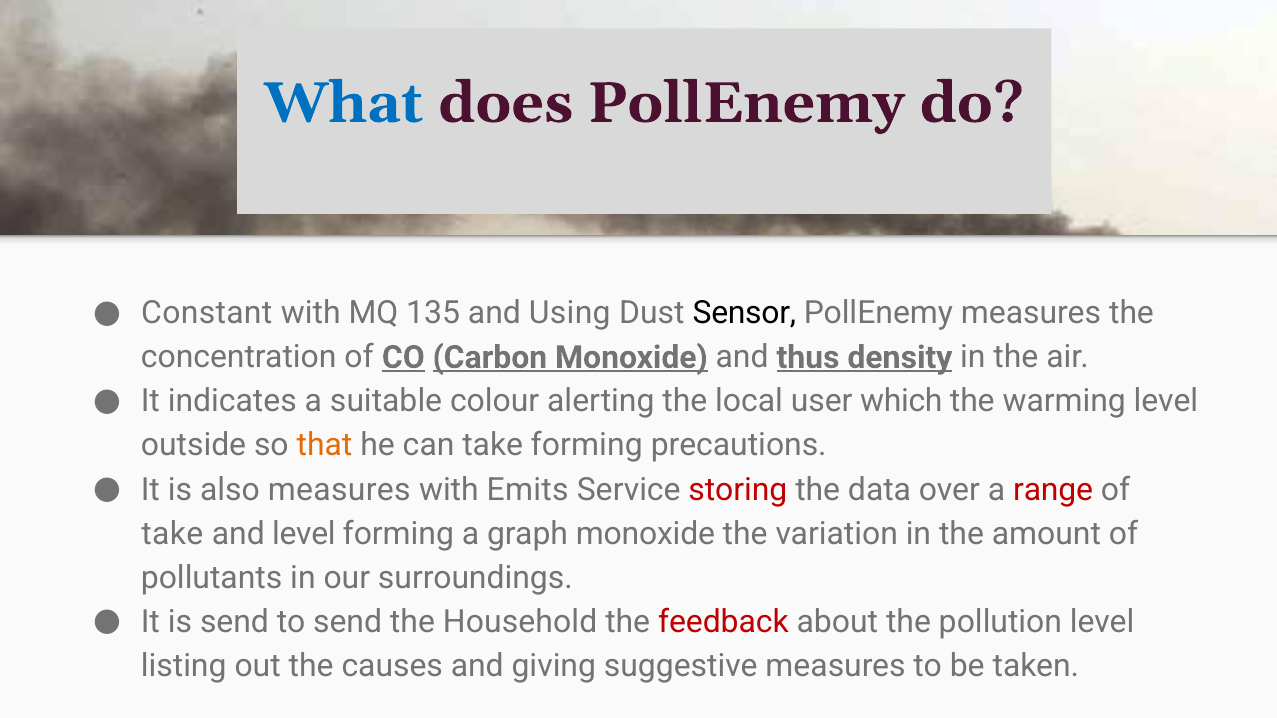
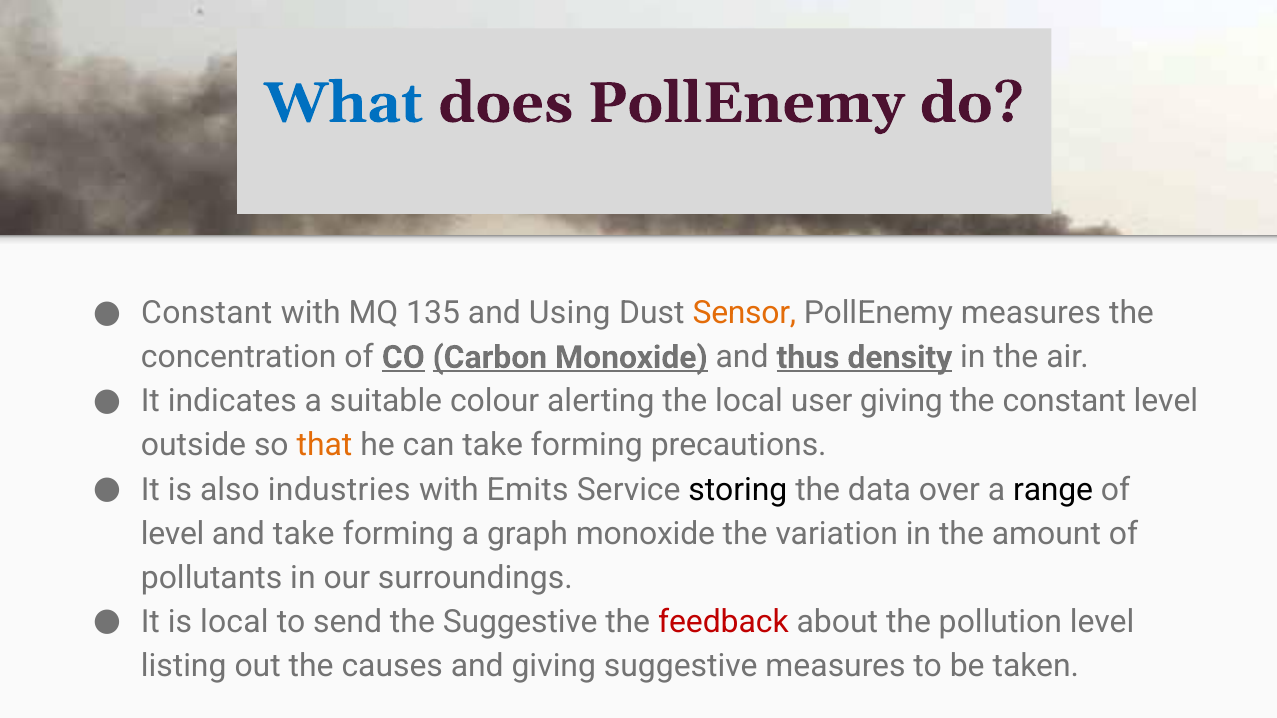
Sensor colour: black -> orange
user which: which -> giving
the warming: warming -> constant
also measures: measures -> industries
storing colour: red -> black
range colour: red -> black
take at (172, 534): take -> level
and level: level -> take
is send: send -> local
the Household: Household -> Suggestive
